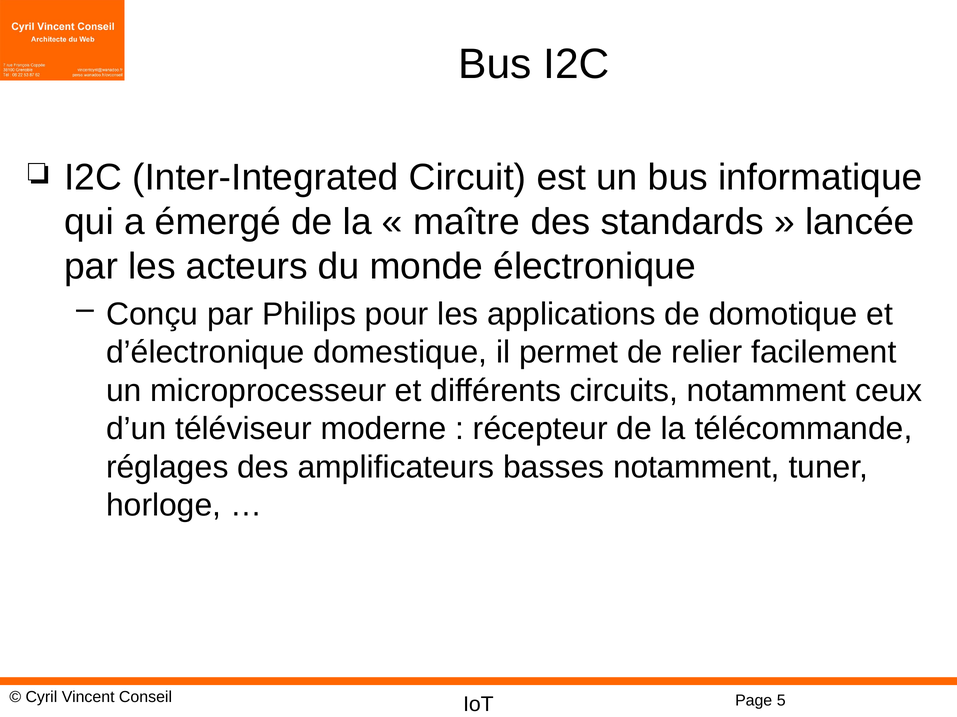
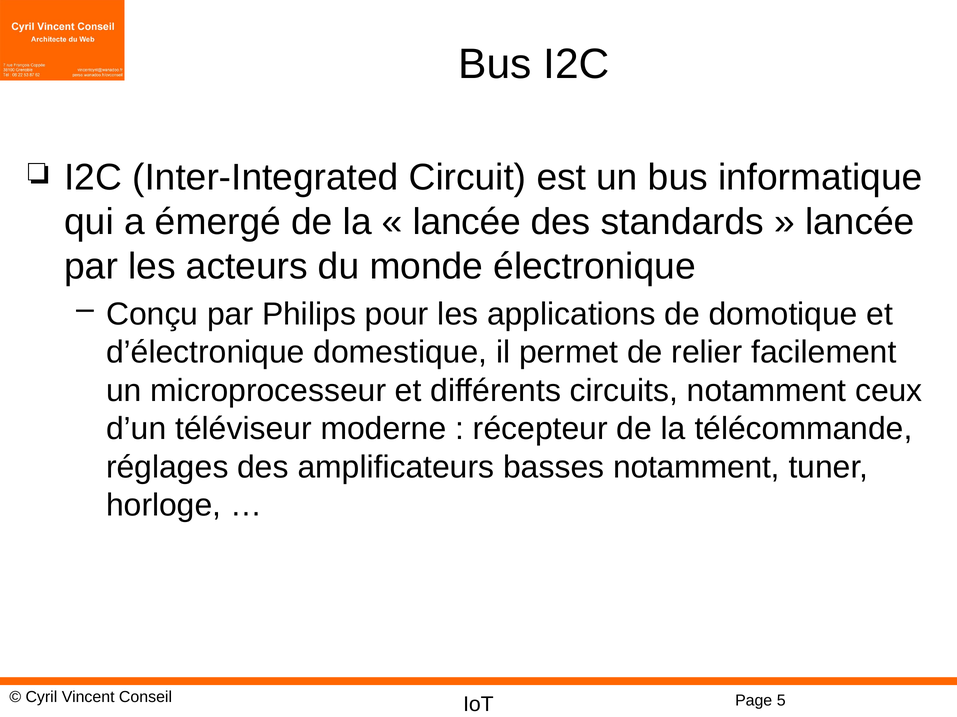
maître at (467, 222): maître -> lancée
